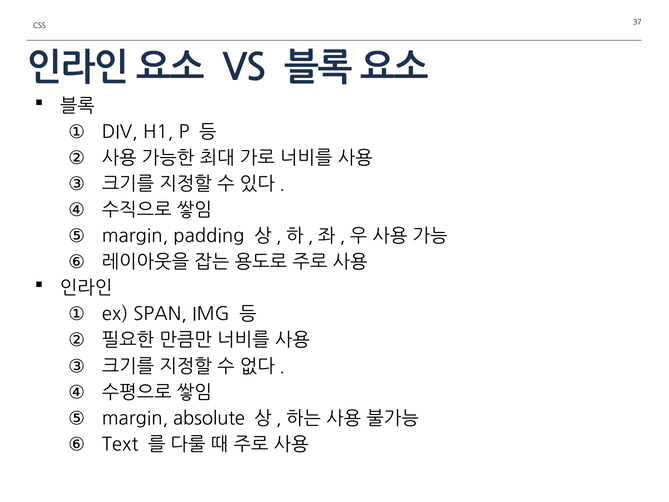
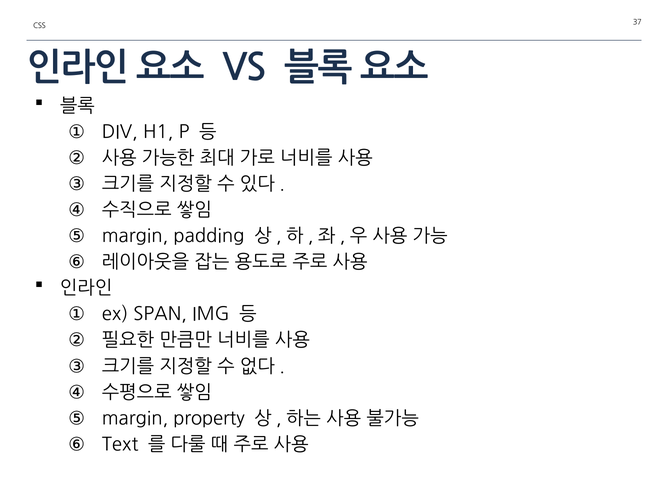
absolute: absolute -> property
